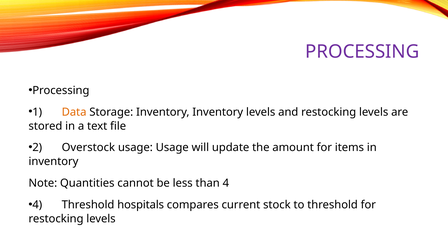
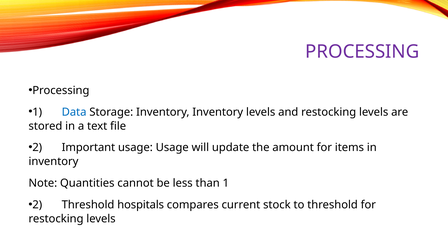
Data colour: orange -> blue
Overstock: Overstock -> Important
than 4: 4 -> 1
4 at (37, 205): 4 -> 2
